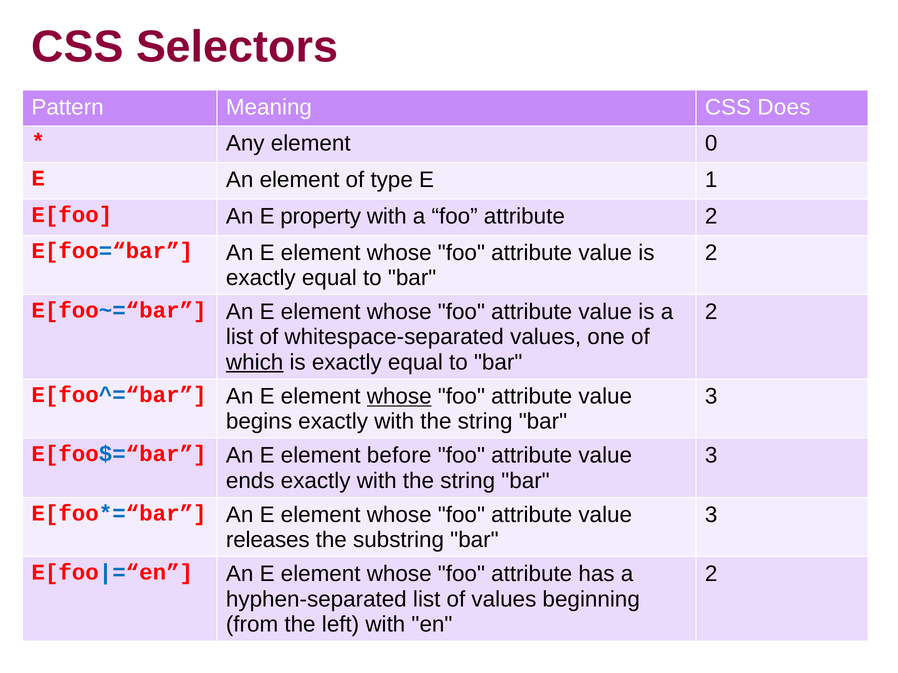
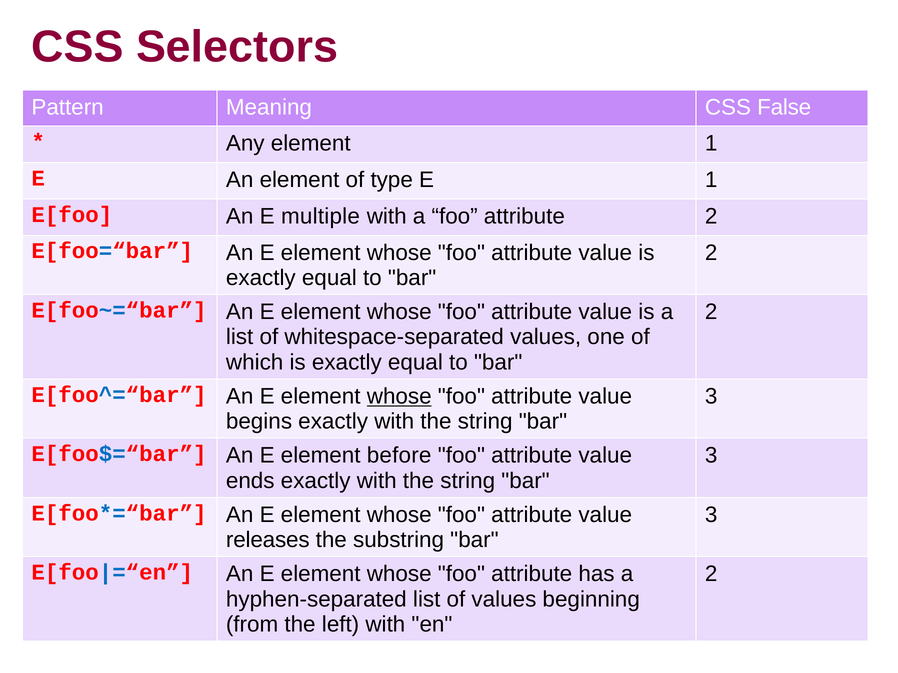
Does: Does -> False
element 0: 0 -> 1
property: property -> multiple
which underline: present -> none
